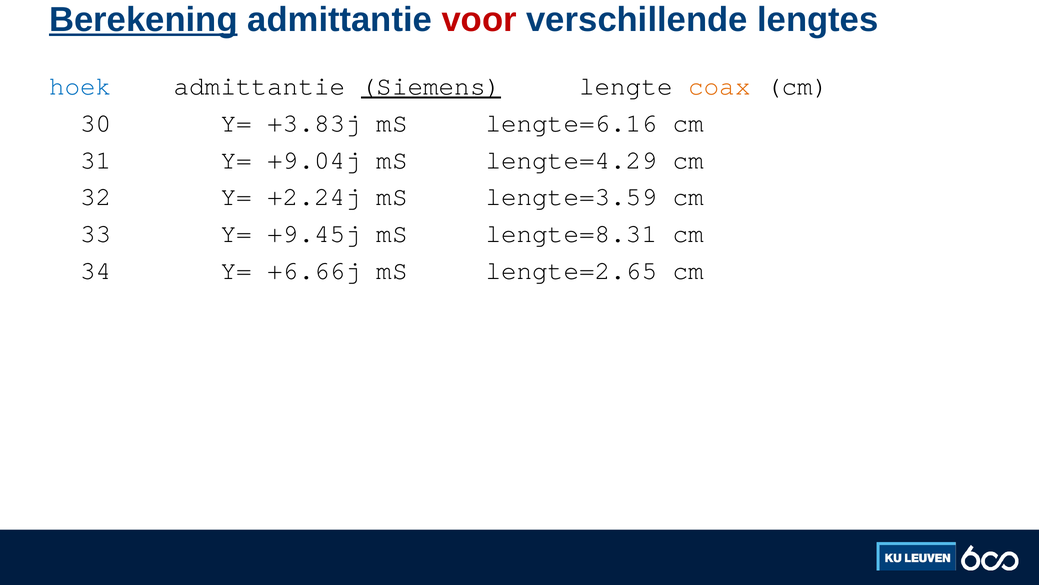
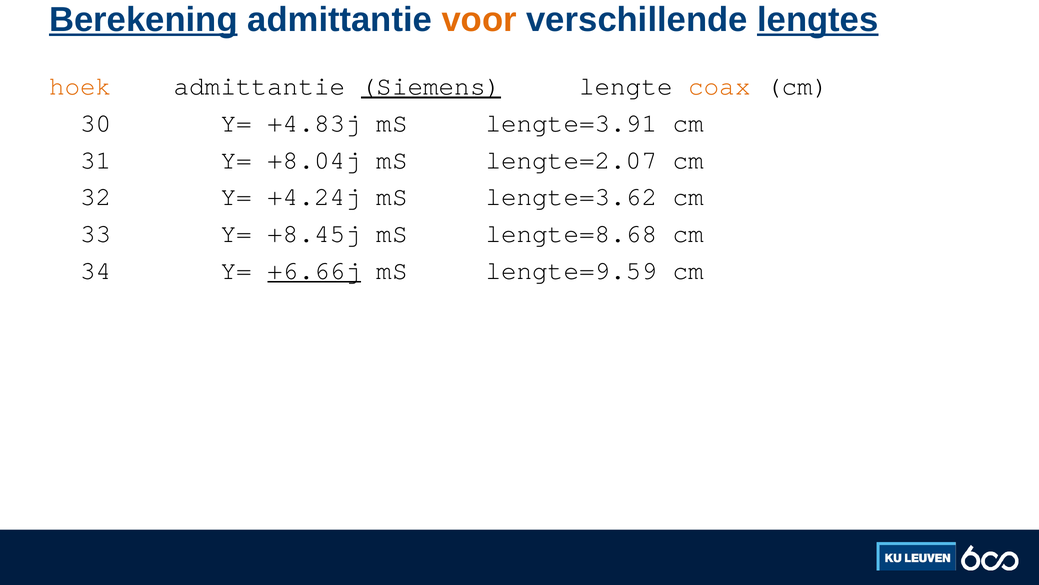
voor colour: red -> orange
lengtes underline: none -> present
hoek colour: blue -> orange
+3.83j: +3.83j -> +4.83j
lengte=6.16: lengte=6.16 -> lengte=3.91
+9.04j: +9.04j -> +8.04j
lengte=4.29: lengte=4.29 -> lengte=2.07
+2.24j: +2.24j -> +4.24j
lengte=3.59: lengte=3.59 -> lengte=3.62
+9.45j: +9.45j -> +8.45j
lengte=8.31: lengte=8.31 -> lengte=8.68
+6.66j underline: none -> present
lengte=2.65: lengte=2.65 -> lengte=9.59
